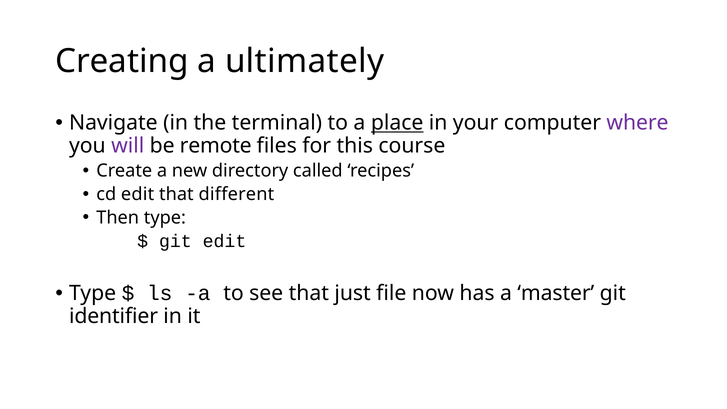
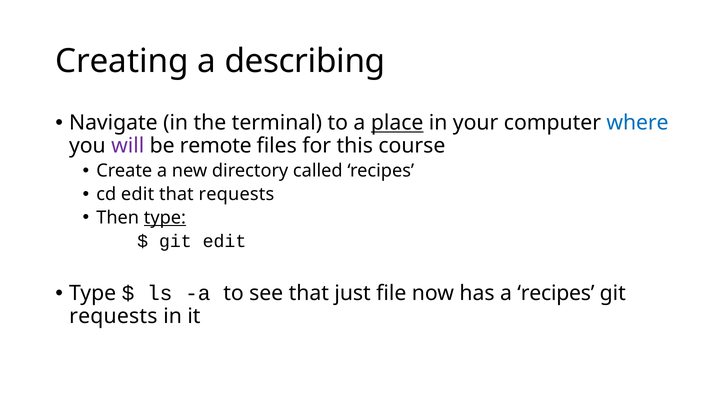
ultimately: ultimately -> describing
where colour: purple -> blue
that different: different -> requests
type at (165, 218) underline: none -> present
a master: master -> recipes
identifier at (114, 316): identifier -> requests
